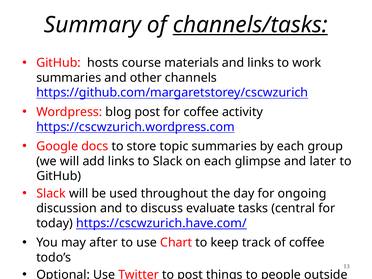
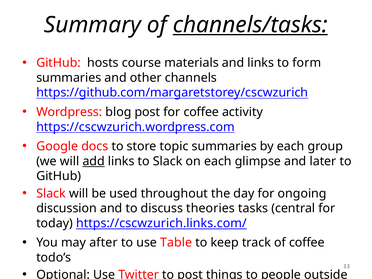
work: work -> form
add underline: none -> present
evaluate: evaluate -> theories
https://cscwzurich.have.com/: https://cscwzurich.have.com/ -> https://cscwzurich.links.com/
Chart: Chart -> Table
